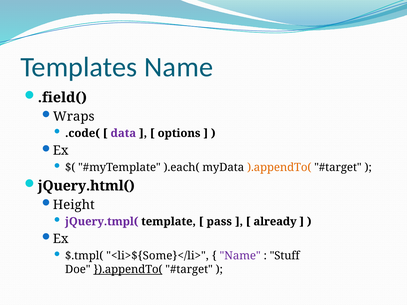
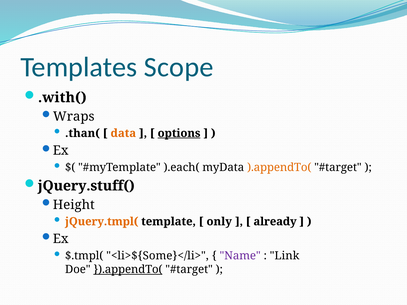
Templates Name: Name -> Scope
.field(: .field( -> .with(
.code(: .code( -> .than(
data colour: purple -> orange
options underline: none -> present
jQuery.html(: jQuery.html( -> jQuery.stuff(
jQuery.tmpl( colour: purple -> orange
pass: pass -> only
Stuff: Stuff -> Link
